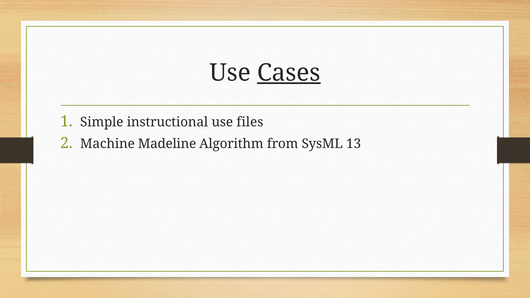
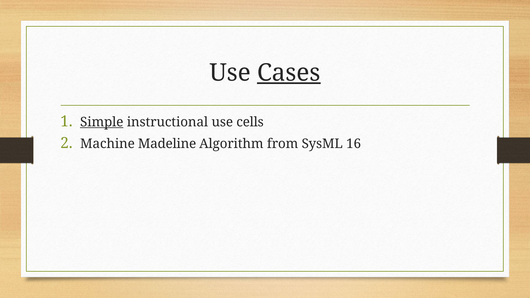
Simple underline: none -> present
files: files -> cells
13: 13 -> 16
